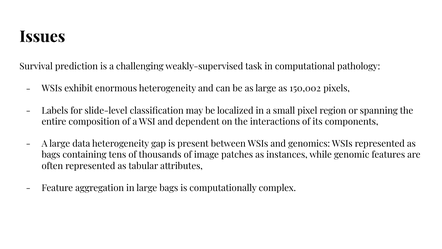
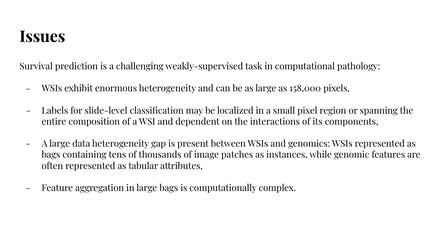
150,002: 150,002 -> 158,000
